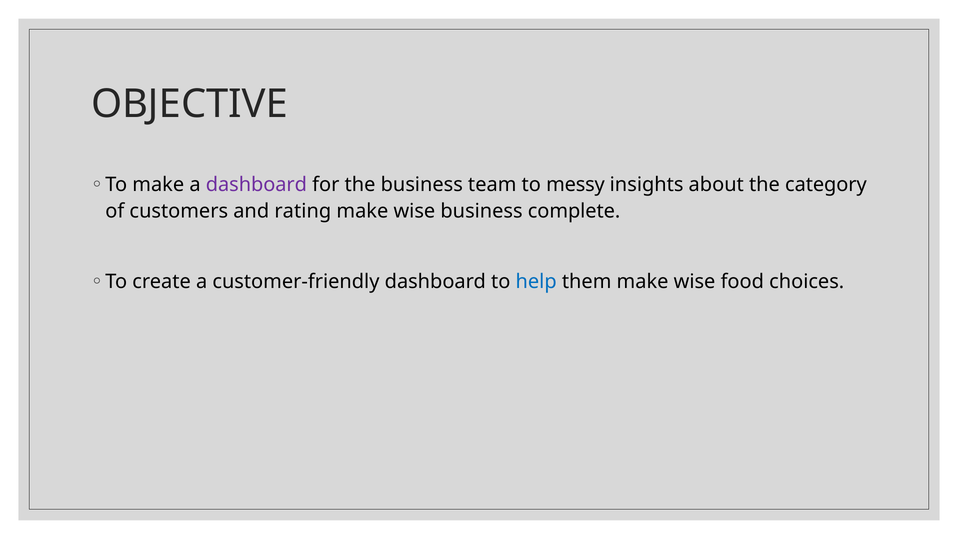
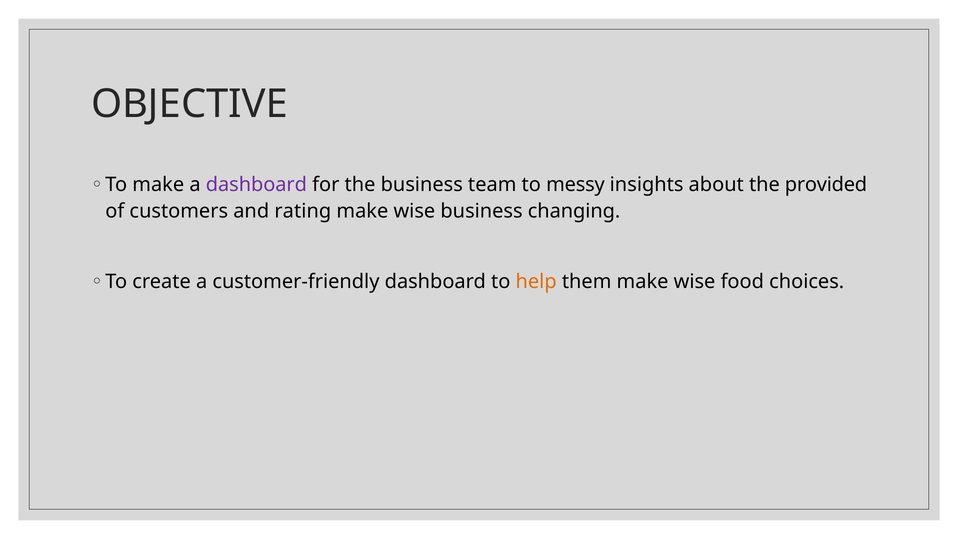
category: category -> provided
complete: complete -> changing
help colour: blue -> orange
